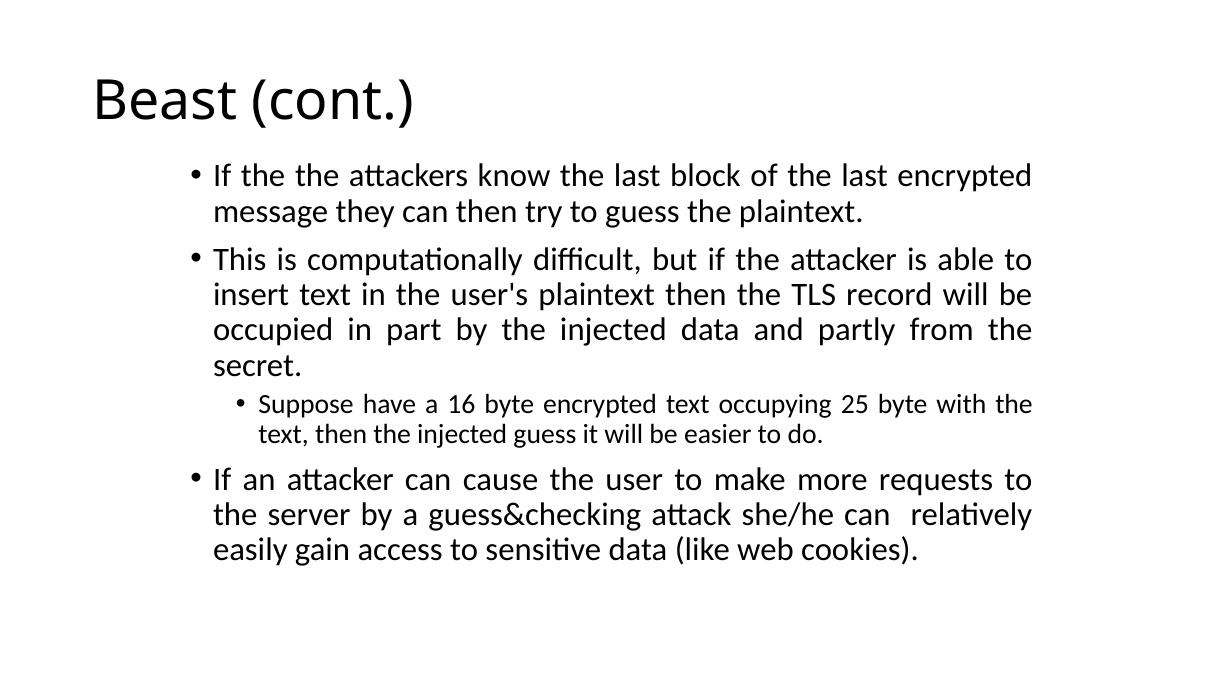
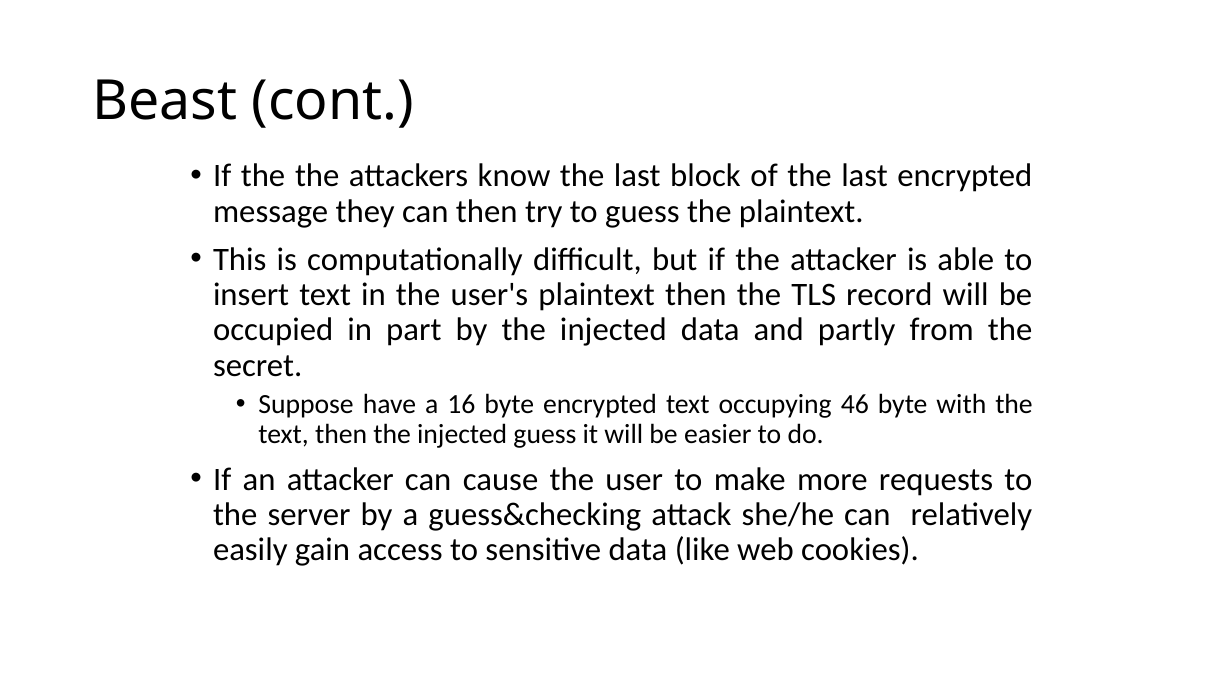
25: 25 -> 46
